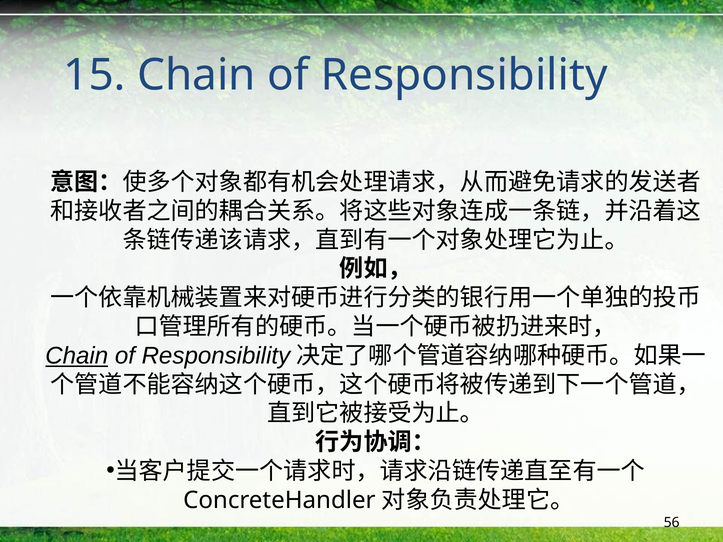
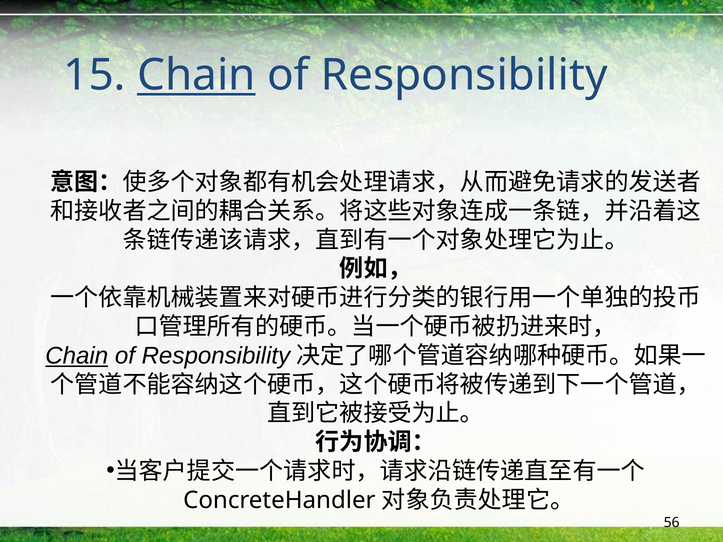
Chain at (196, 75) underline: none -> present
